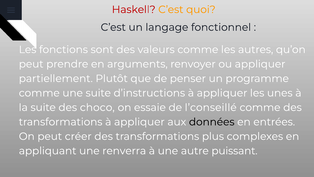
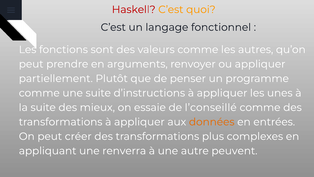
choco: choco -> mieux
données colour: black -> orange
puissant: puissant -> peuvent
